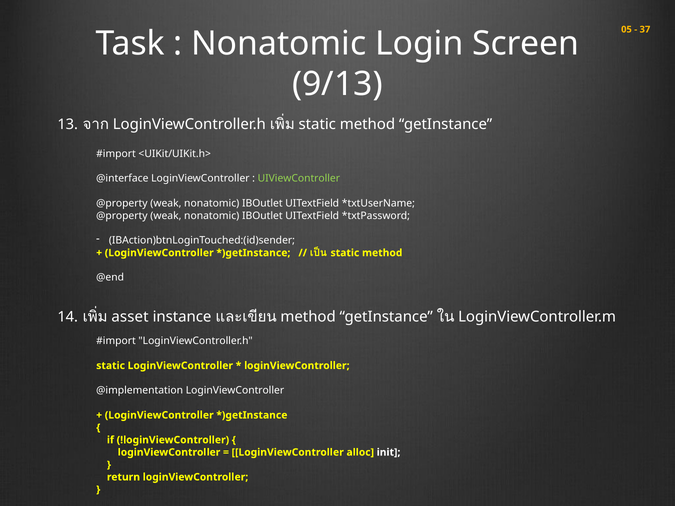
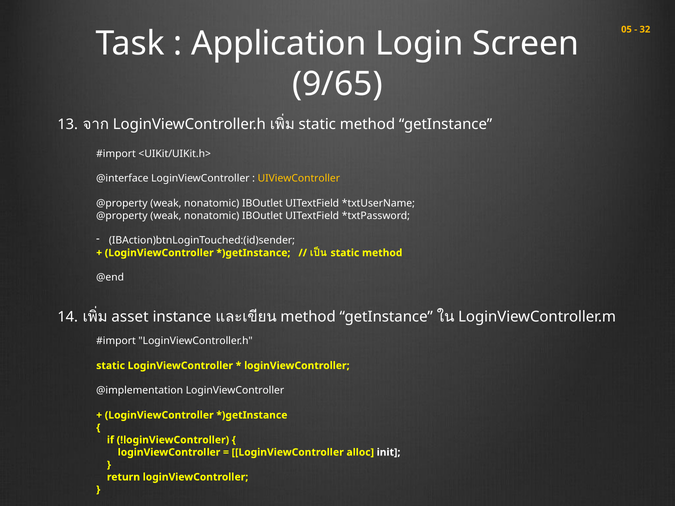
37: 37 -> 32
Nonatomic at (279, 44): Nonatomic -> Application
9/13: 9/13 -> 9/65
UIViewController colour: light green -> yellow
